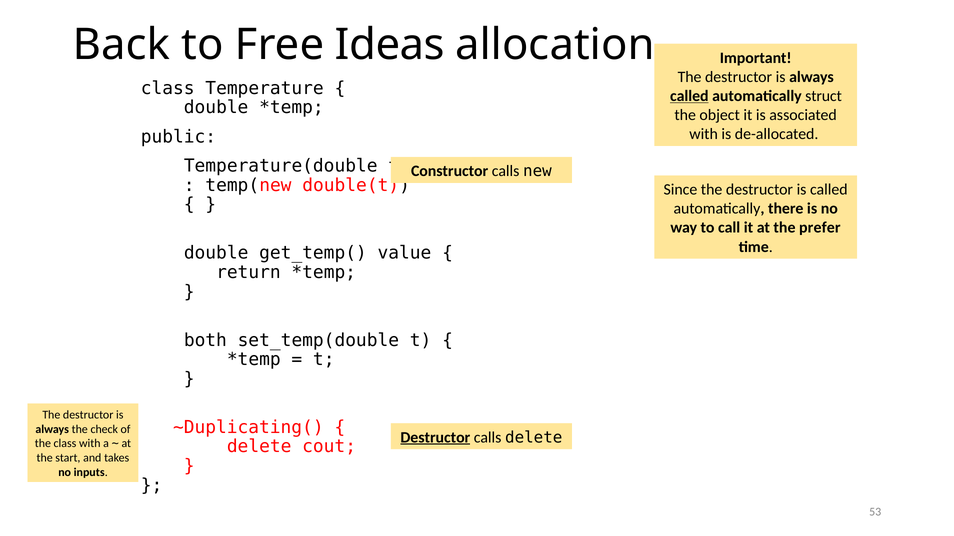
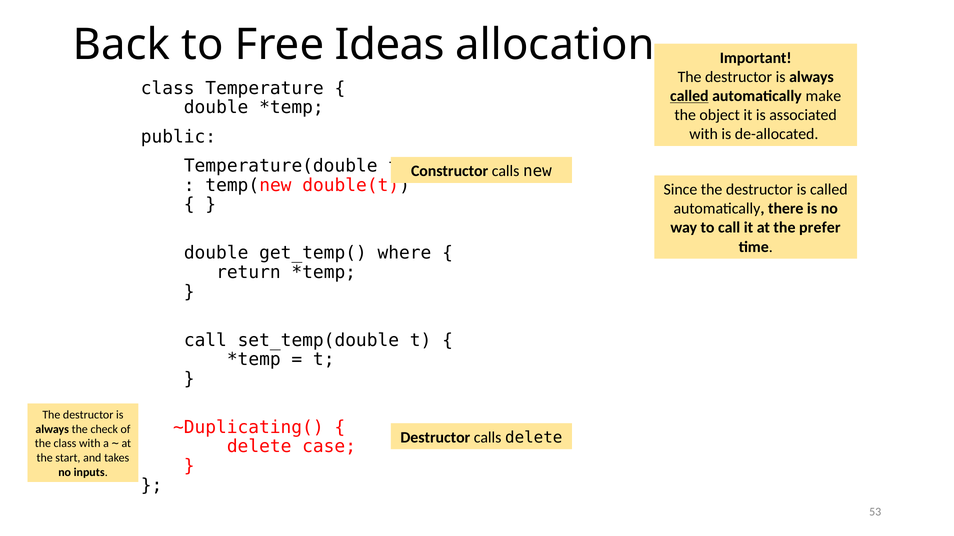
struct: struct -> make
value: value -> where
both at (205, 341): both -> call
Destructor at (435, 438) underline: present -> none
cout: cout -> case
